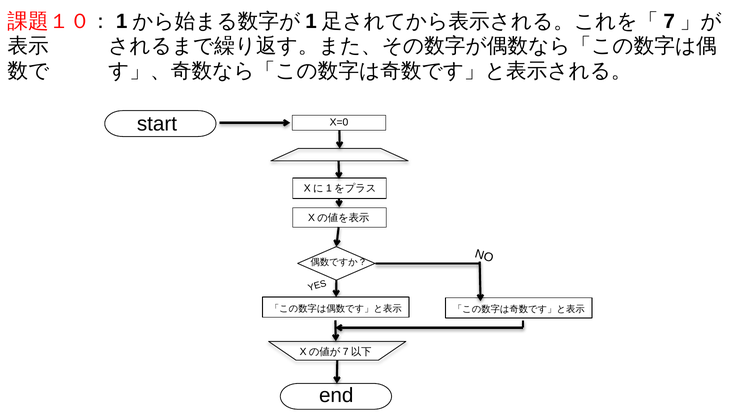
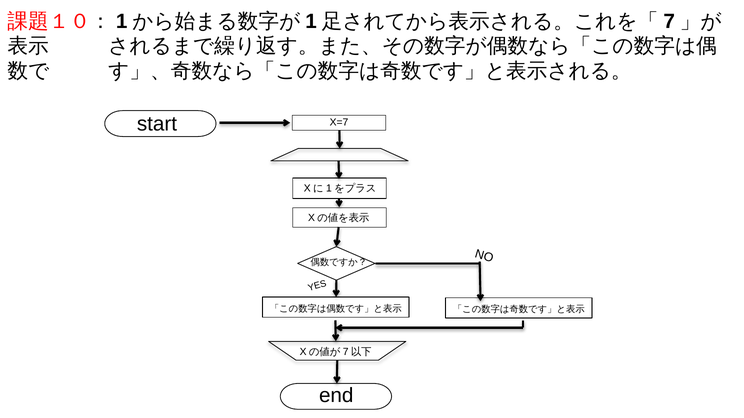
X=0: X=0 -> X=7
